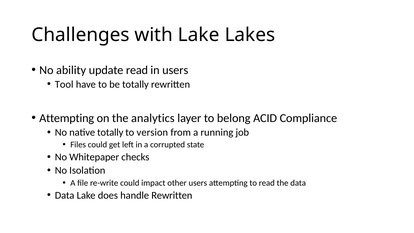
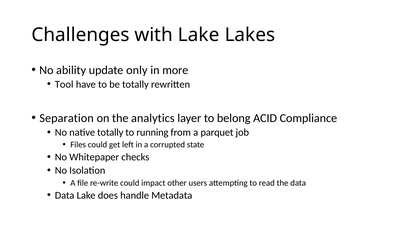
update read: read -> only
in users: users -> more
Attempting at (67, 118): Attempting -> Separation
version: version -> running
running: running -> parquet
handle Rewritten: Rewritten -> Metadata
